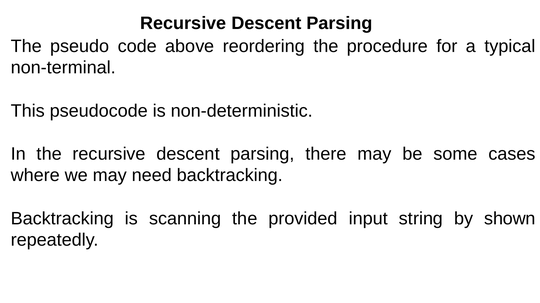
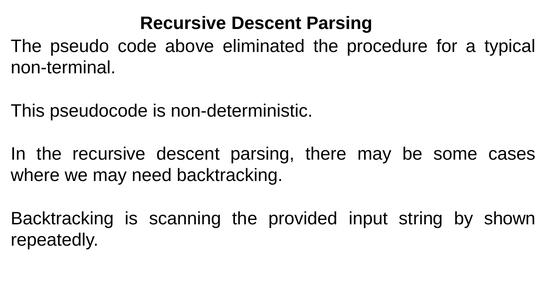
reordering: reordering -> eliminated
